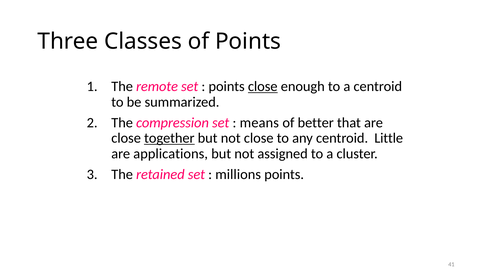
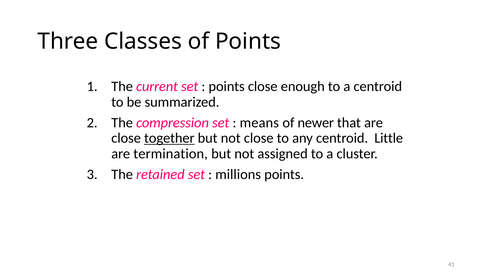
remote: remote -> current
close at (263, 86) underline: present -> none
better: better -> newer
applications: applications -> termination
